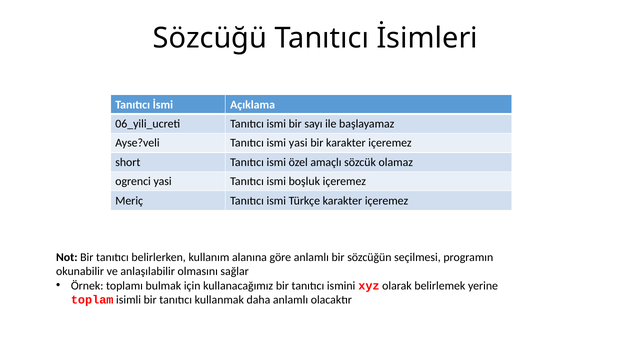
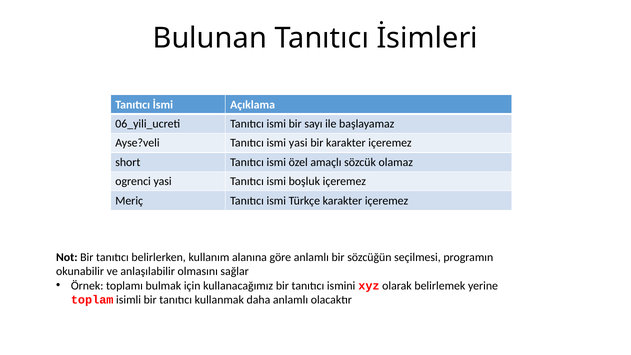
Sözcüğü: Sözcüğü -> Bulunan
